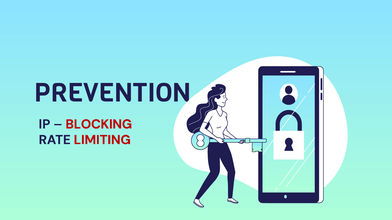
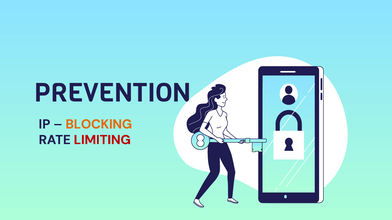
BLOCKING colour: red -> orange
